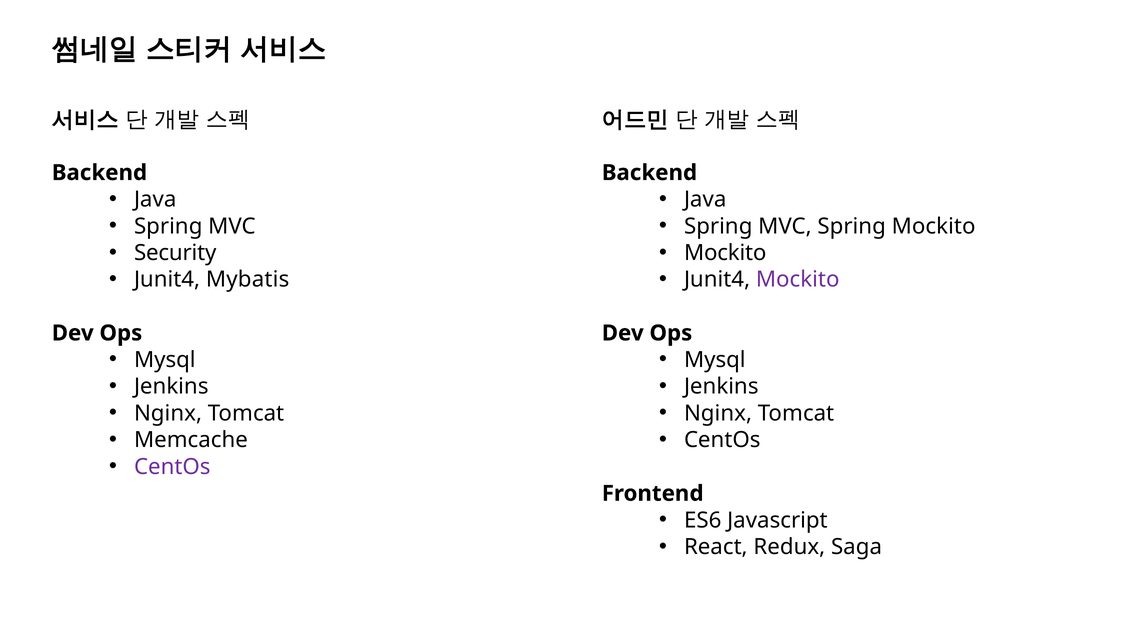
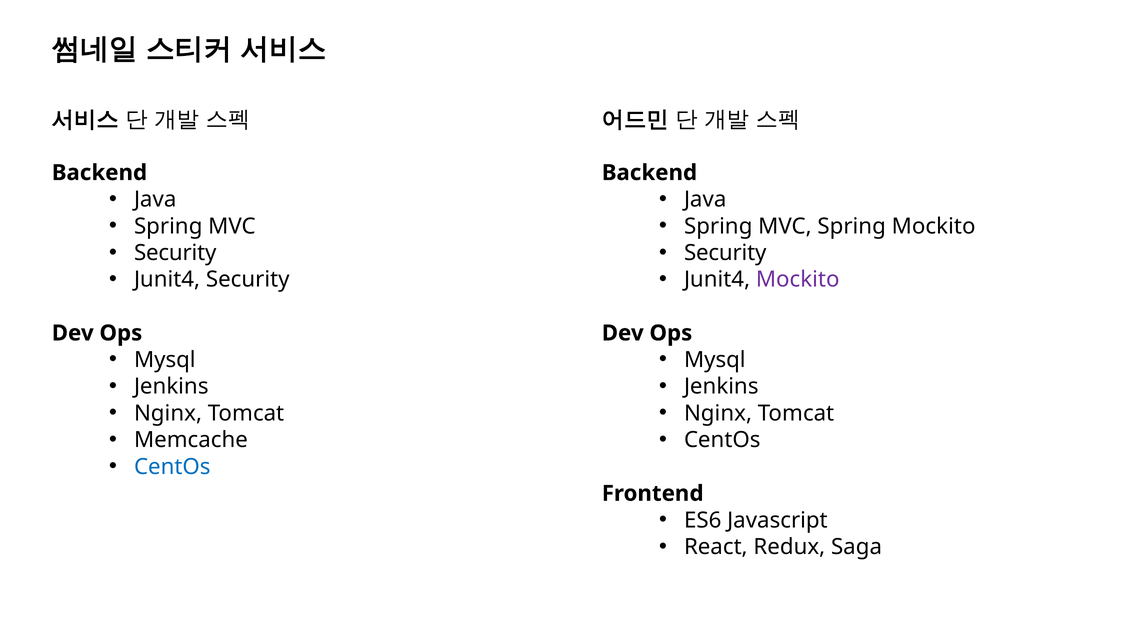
Mockito at (725, 253): Mockito -> Security
Junit4 Mybatis: Mybatis -> Security
CentOs at (172, 467) colour: purple -> blue
